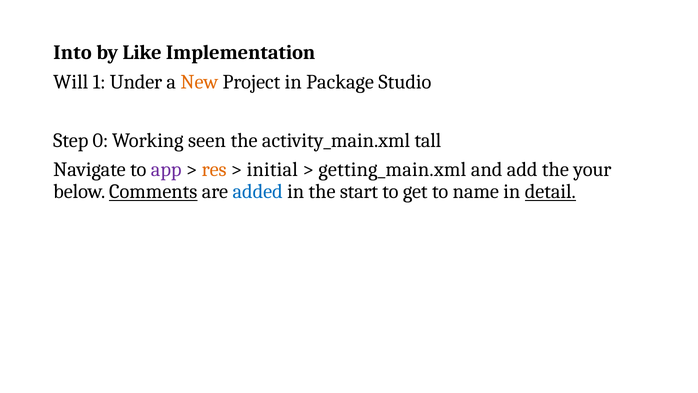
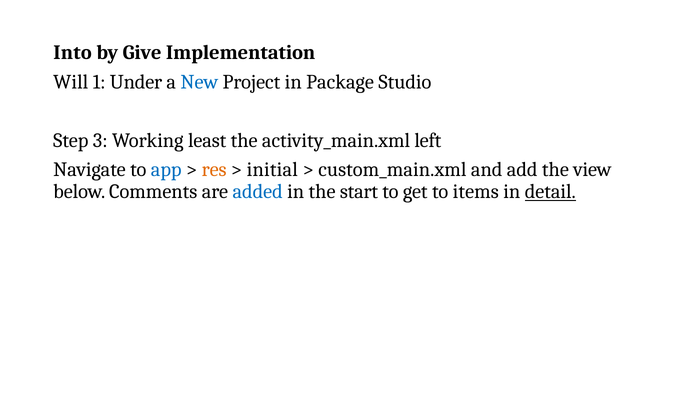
Like: Like -> Give
New colour: orange -> blue
0: 0 -> 3
seen: seen -> least
tall: tall -> left
app colour: purple -> blue
getting_main.xml: getting_main.xml -> custom_main.xml
your: your -> view
Comments underline: present -> none
name: name -> items
